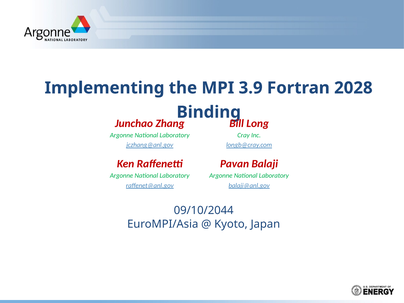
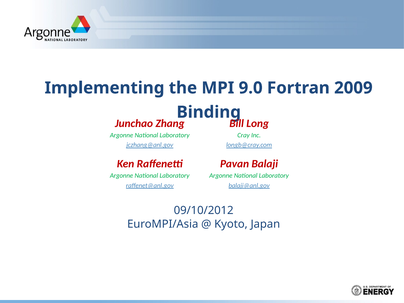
3.9: 3.9 -> 9.0
2028: 2028 -> 2009
09/10/2044: 09/10/2044 -> 09/10/2012
